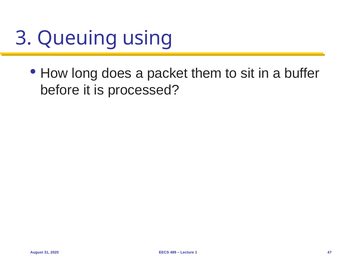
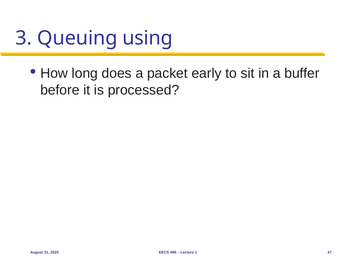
them: them -> early
